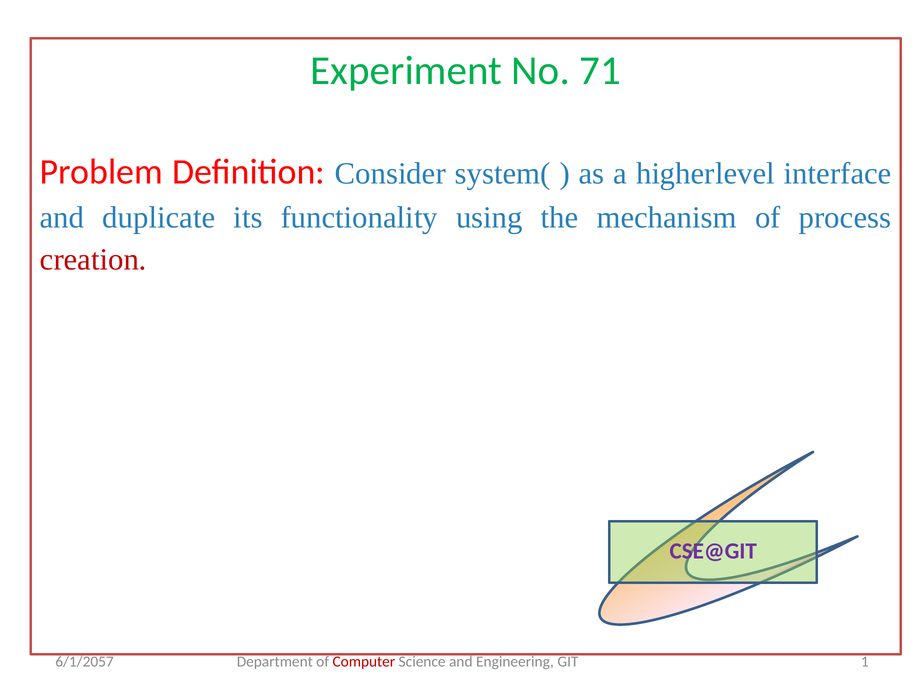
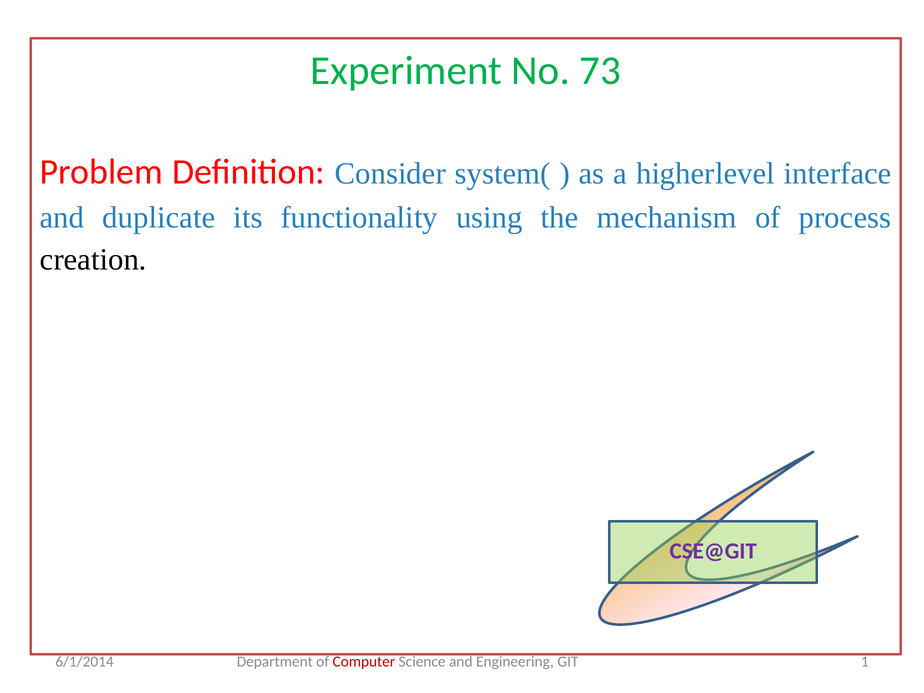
71: 71 -> 73
creation colour: red -> black
6/1/2057: 6/1/2057 -> 6/1/2014
